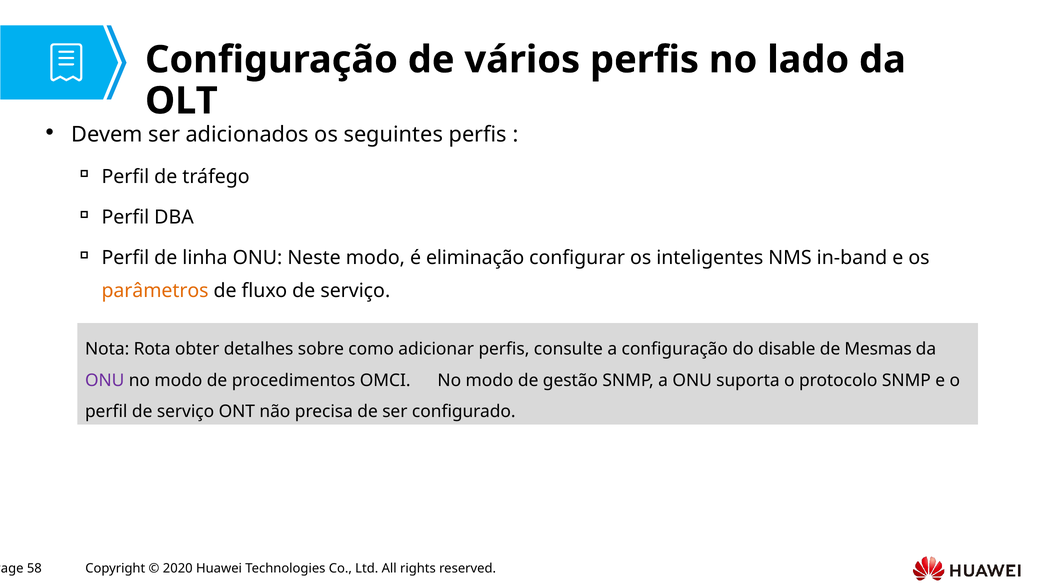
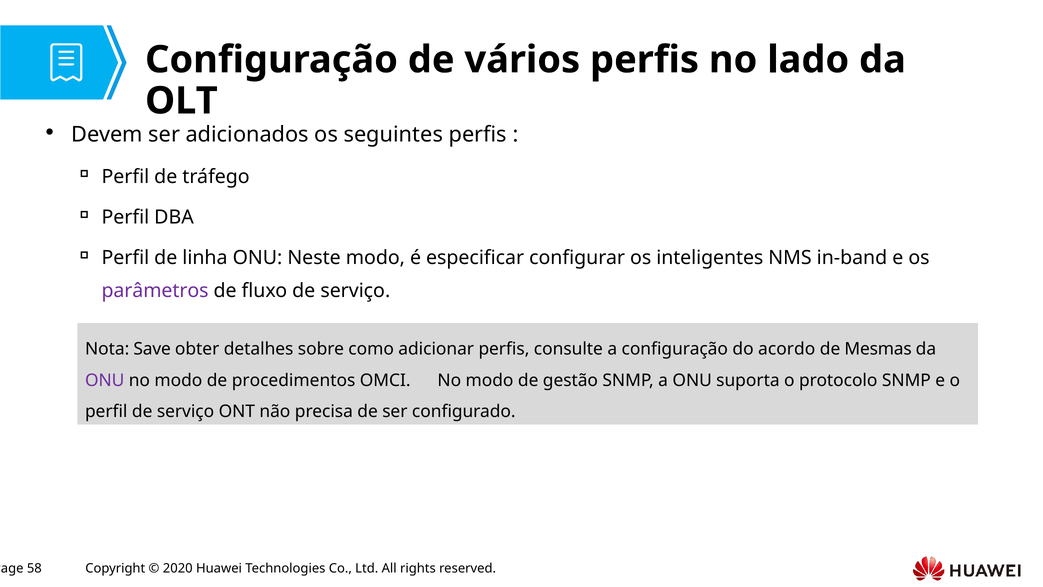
eliminação: eliminação -> especificar
parâmetros colour: orange -> purple
Rota: Rota -> Save
disable: disable -> acordo
